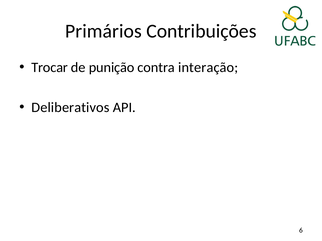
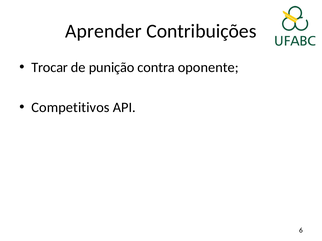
Primários: Primários -> Aprender
interação: interação -> oponente
Deliberativos: Deliberativos -> Competitivos
